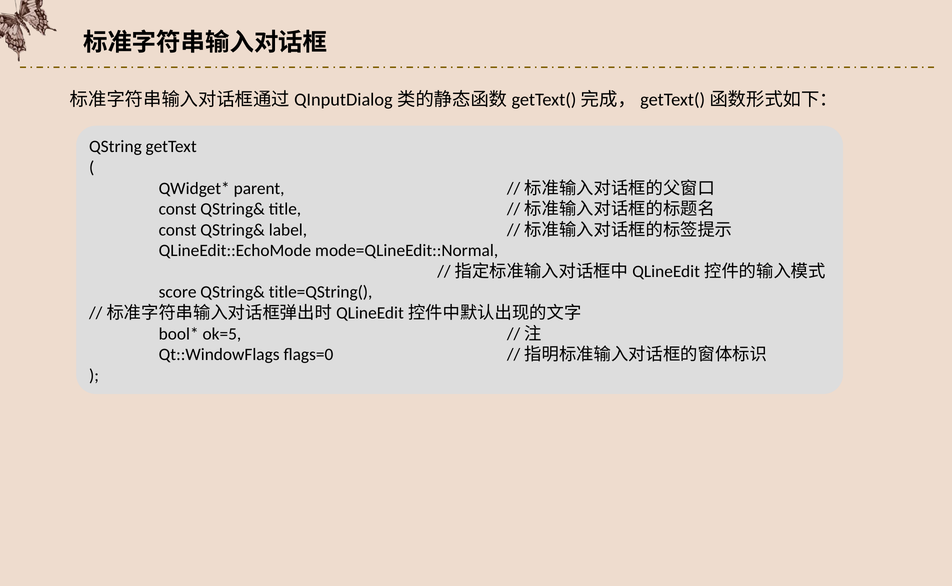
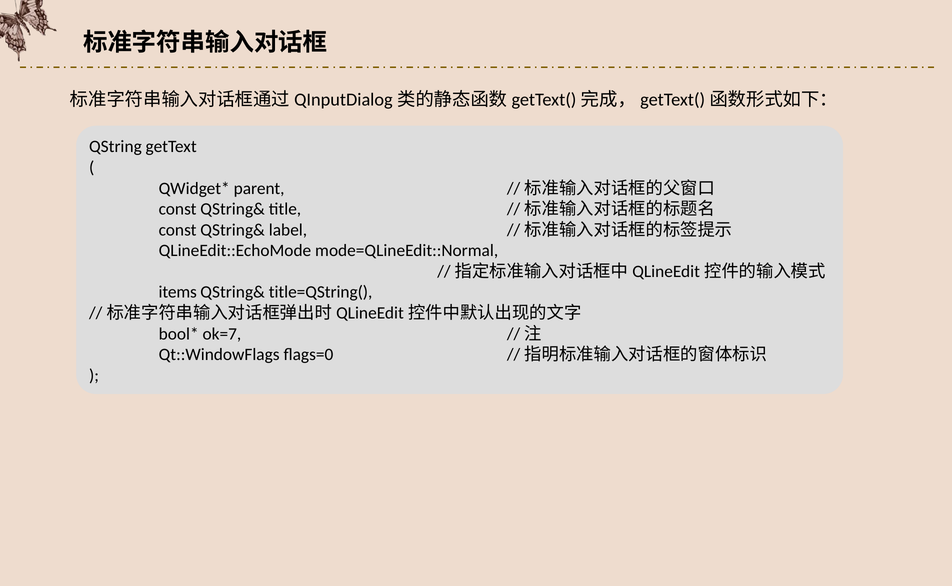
score: score -> items
ok=5: ok=5 -> ok=7
